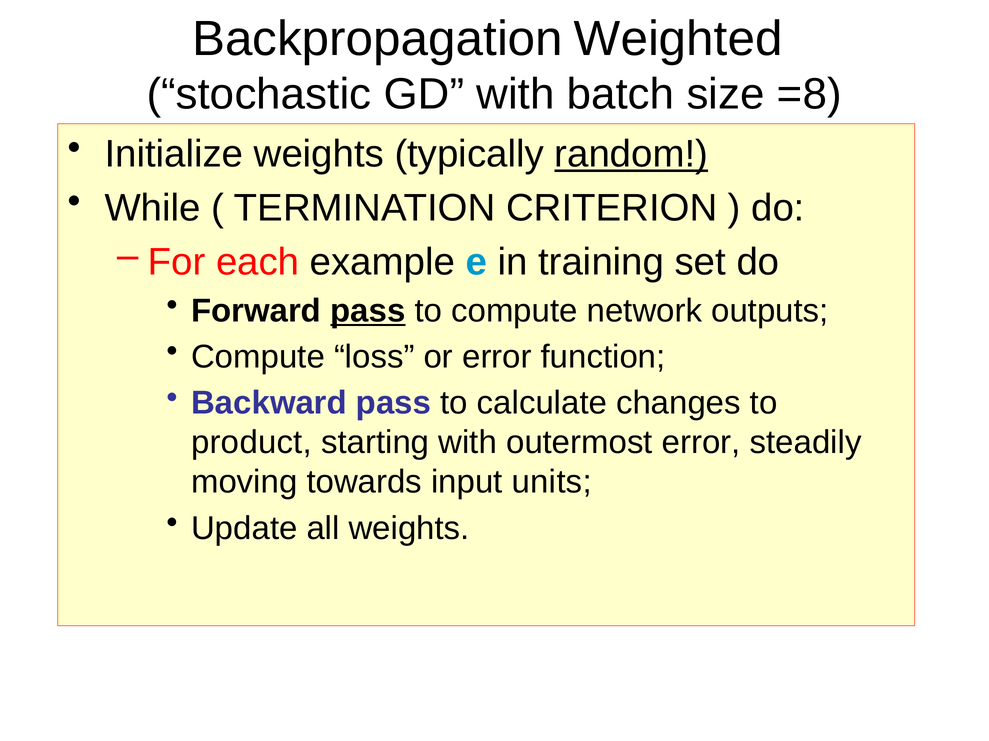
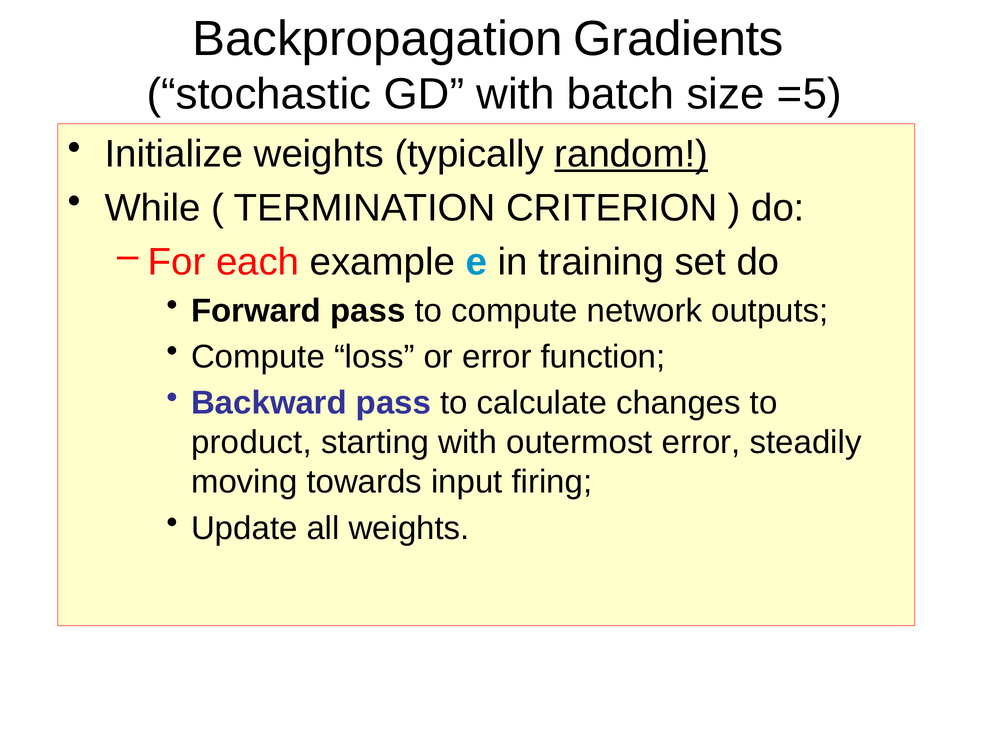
Weighted: Weighted -> Gradients
=8: =8 -> =5
pass at (368, 311) underline: present -> none
units: units -> firing
